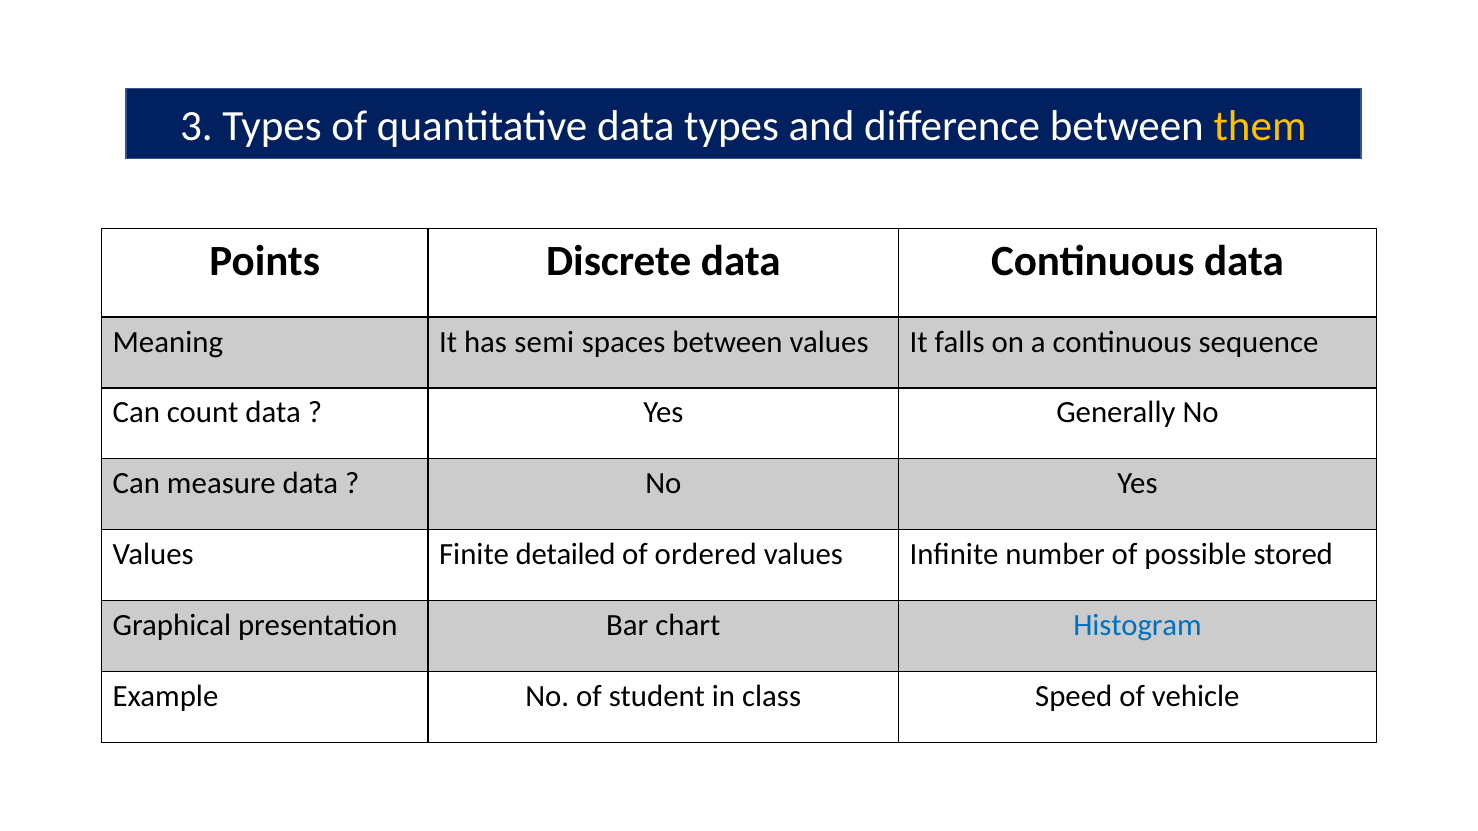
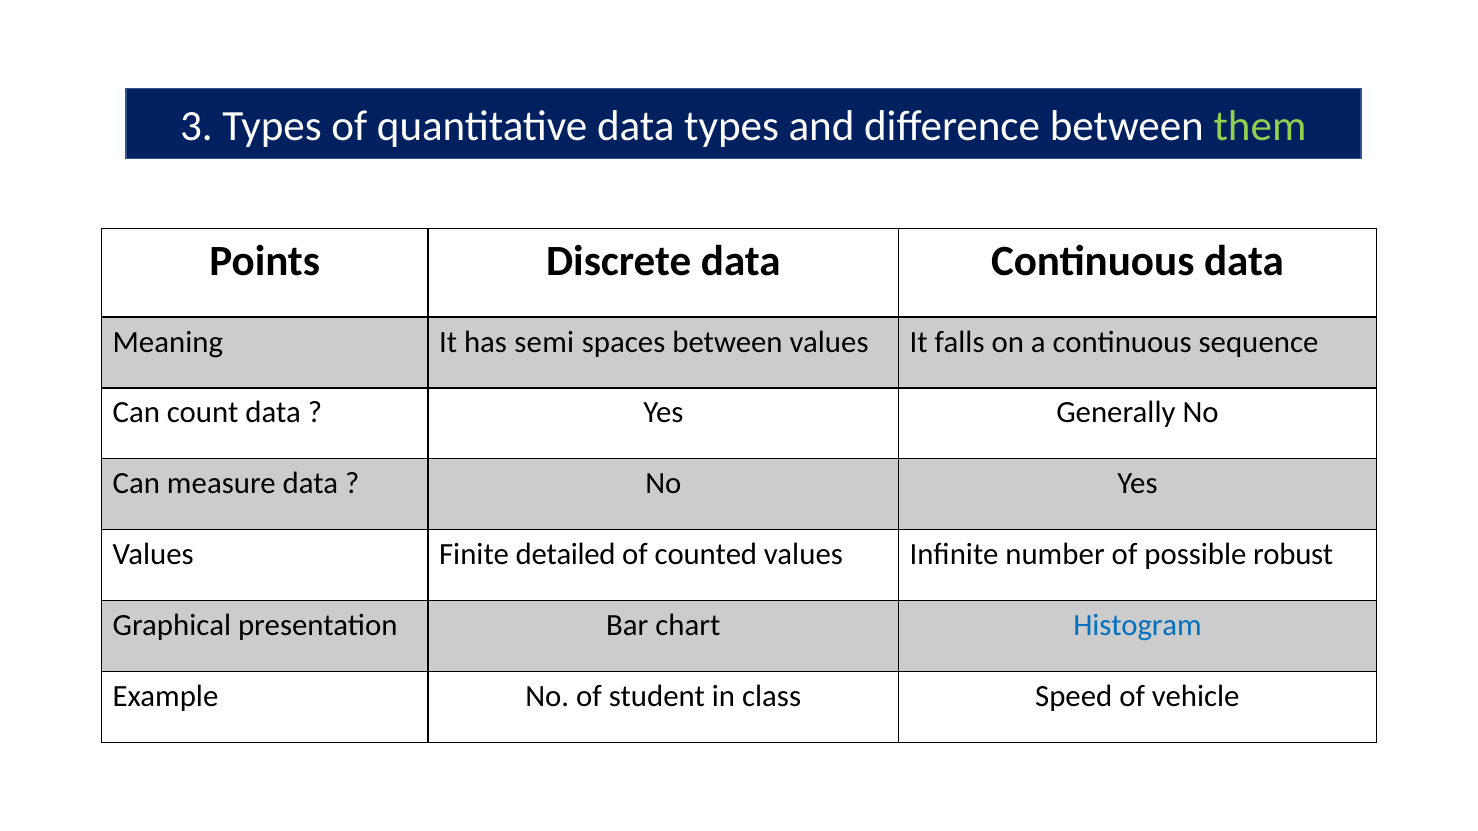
them colour: yellow -> light green
ordered: ordered -> counted
stored: stored -> robust
